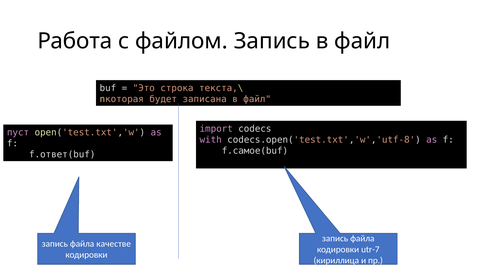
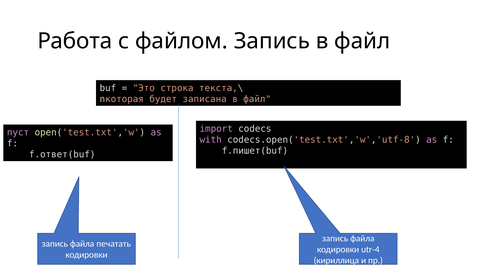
f.самое(buf: f.самое(buf -> f.пишет(buf
качестве: качестве -> печатать
utr-7: utr-7 -> utr-4
